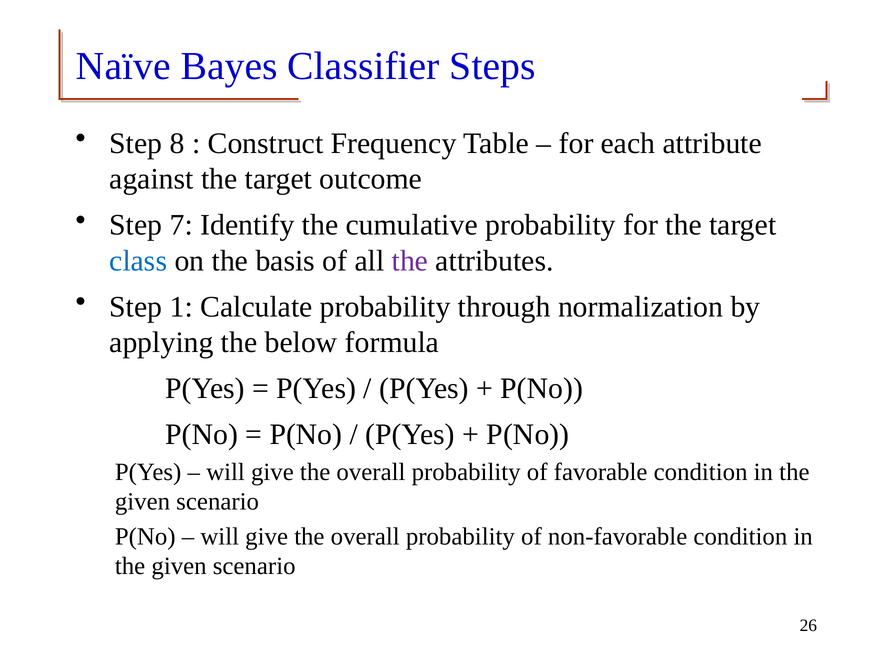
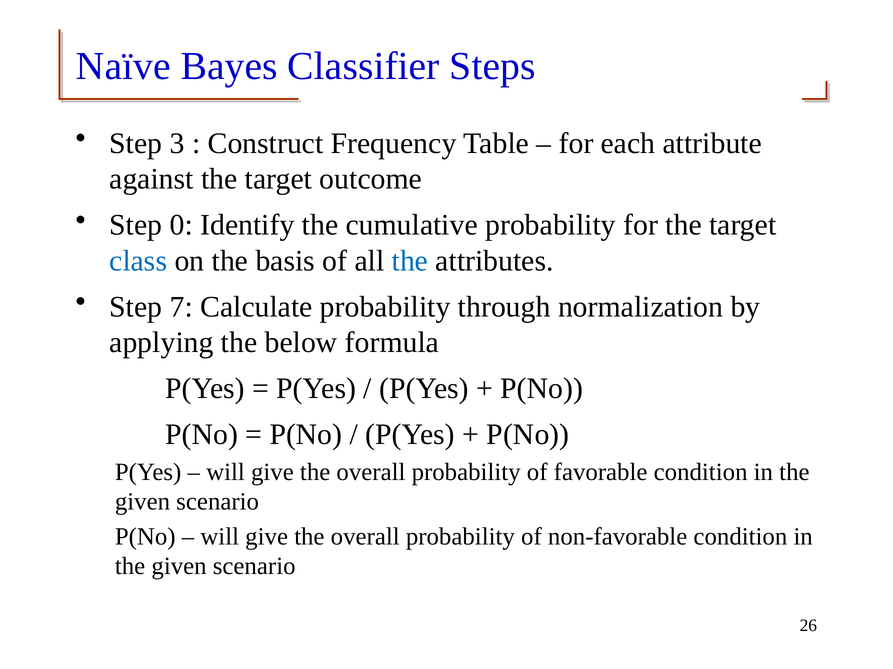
8: 8 -> 3
7: 7 -> 0
the at (410, 261) colour: purple -> blue
1: 1 -> 7
